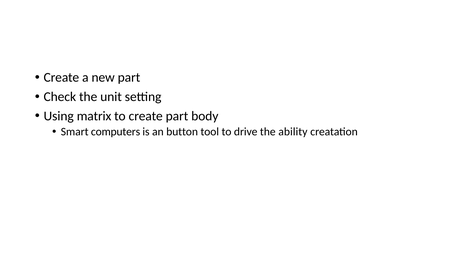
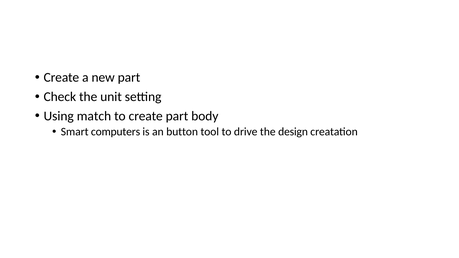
matrix: matrix -> match
ability: ability -> design
